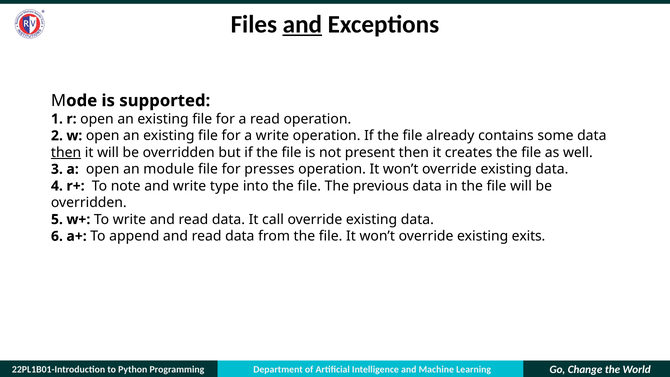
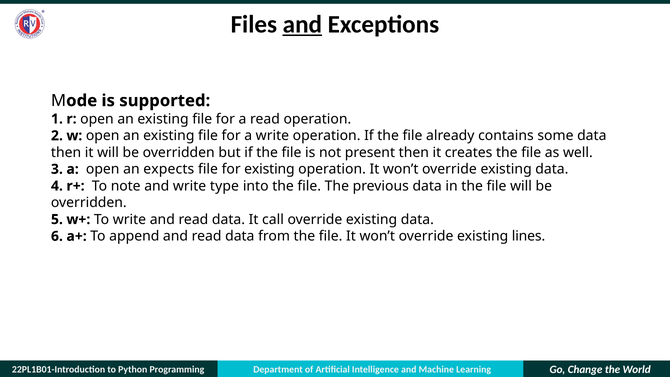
then at (66, 152) underline: present -> none
module: module -> expects
for presses: presses -> existing
exits: exits -> lines
